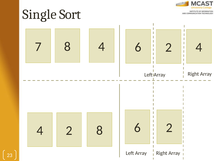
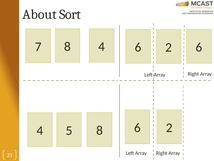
Single: Single -> About
6 4: 4 -> 6
2 at (69, 130): 2 -> 5
